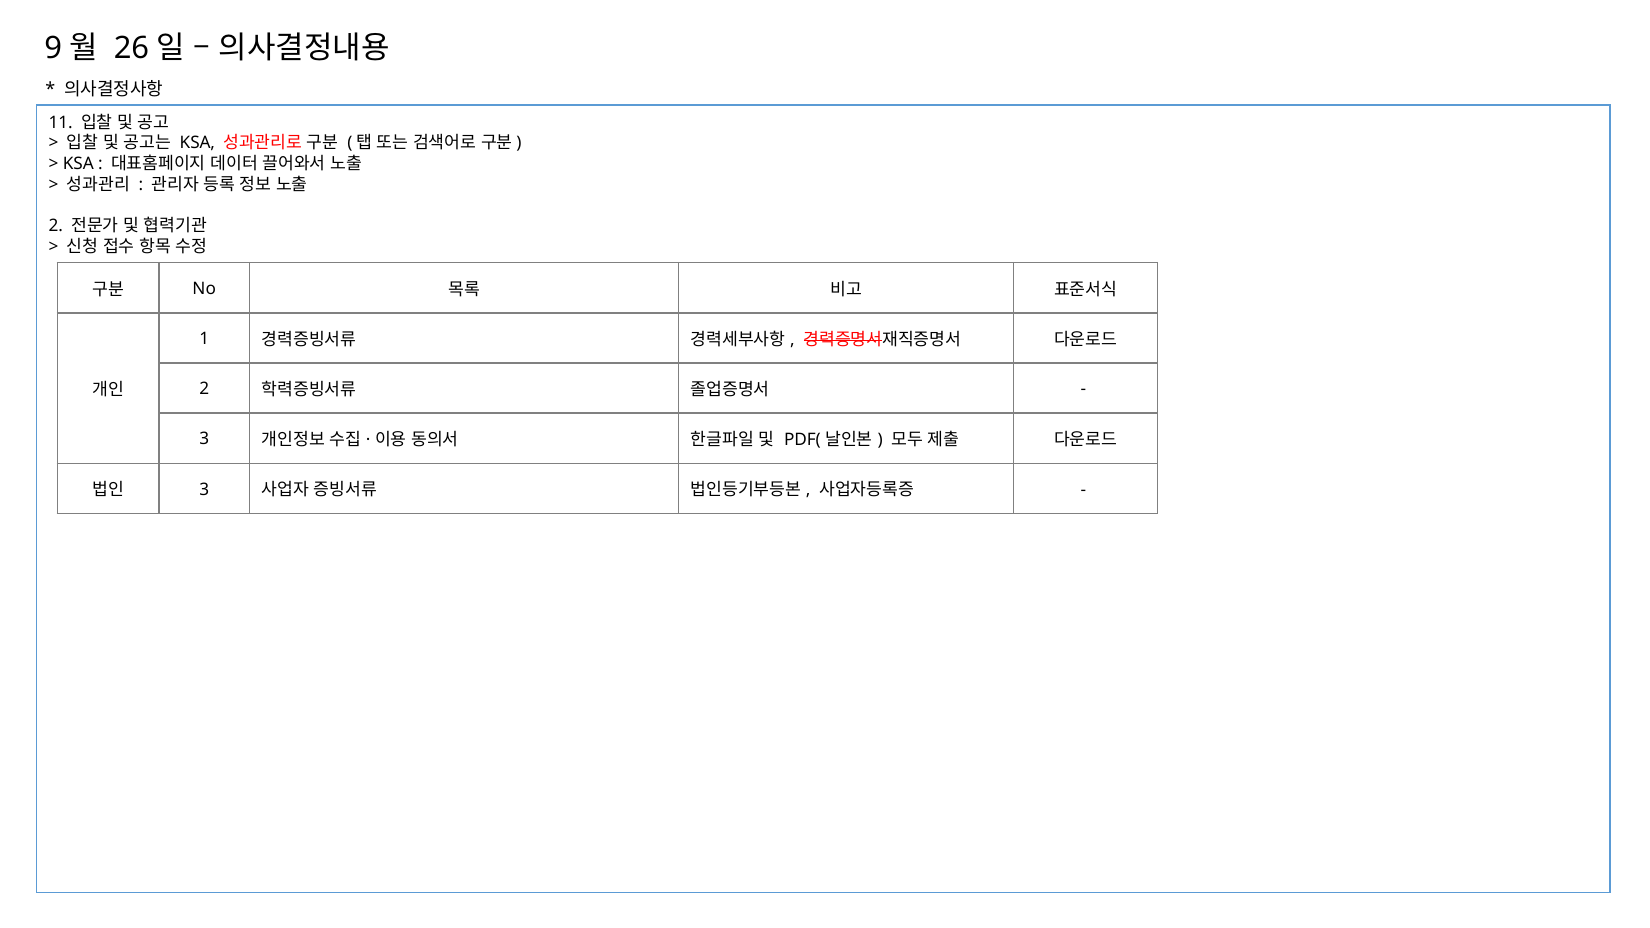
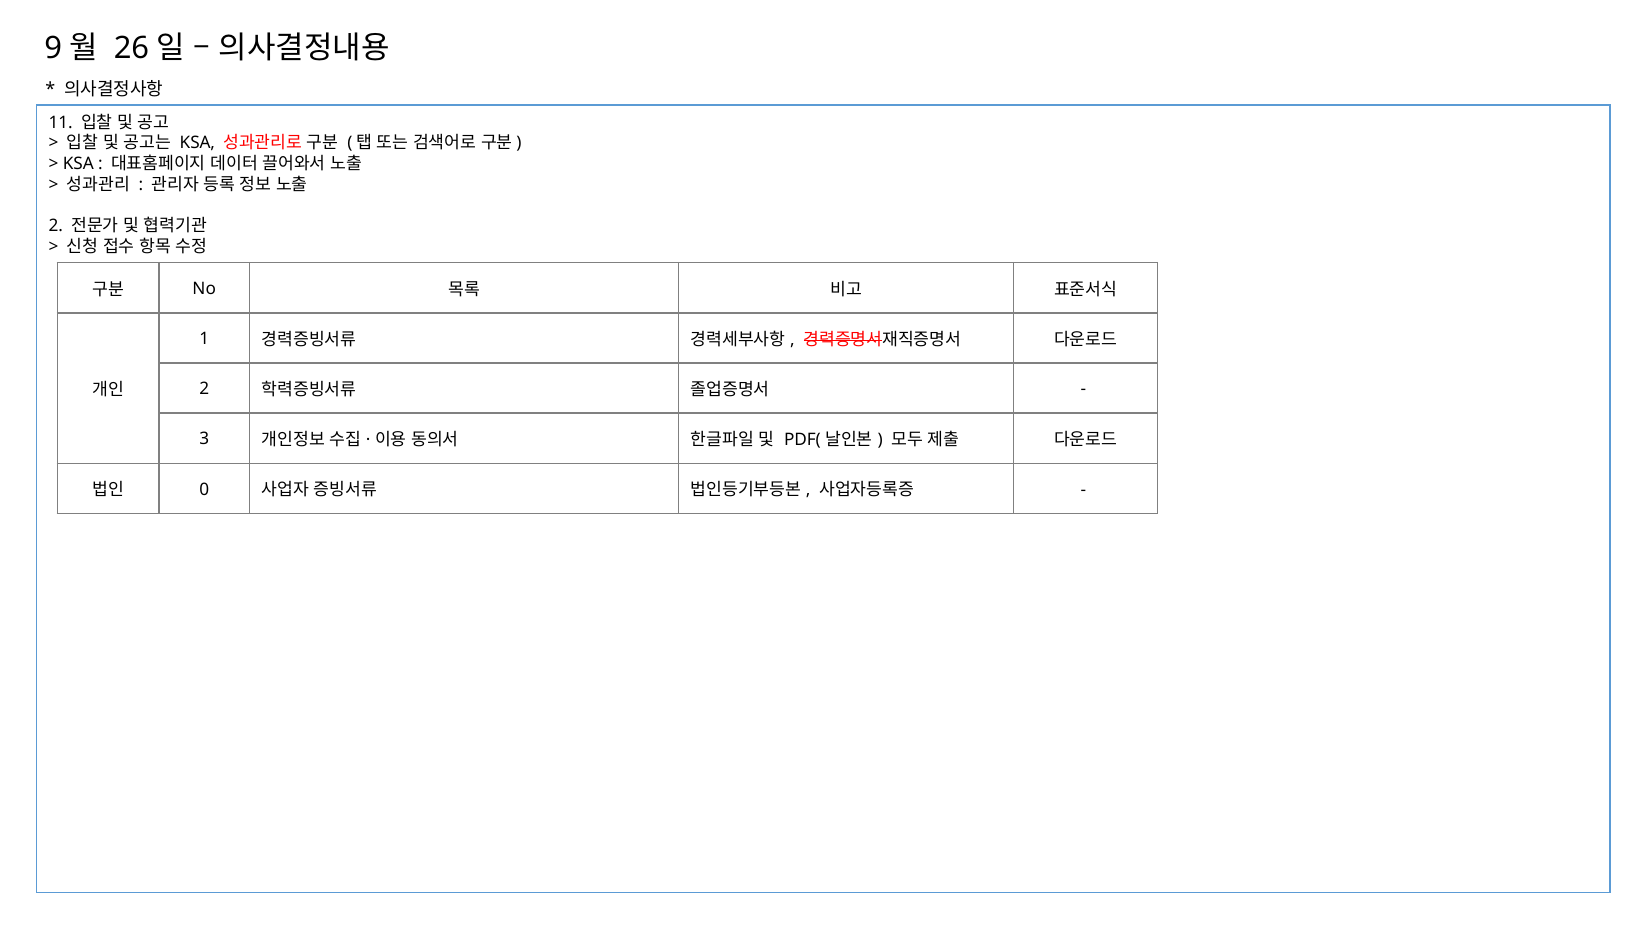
3 at (204, 489): 3 -> 0
